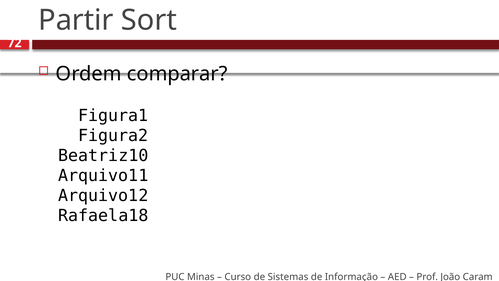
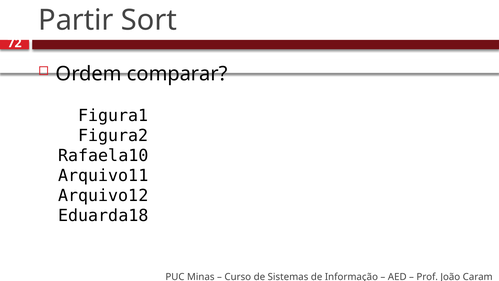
Beatriz10: Beatriz10 -> Rafaela10
Rafaela18: Rafaela18 -> Eduarda18
